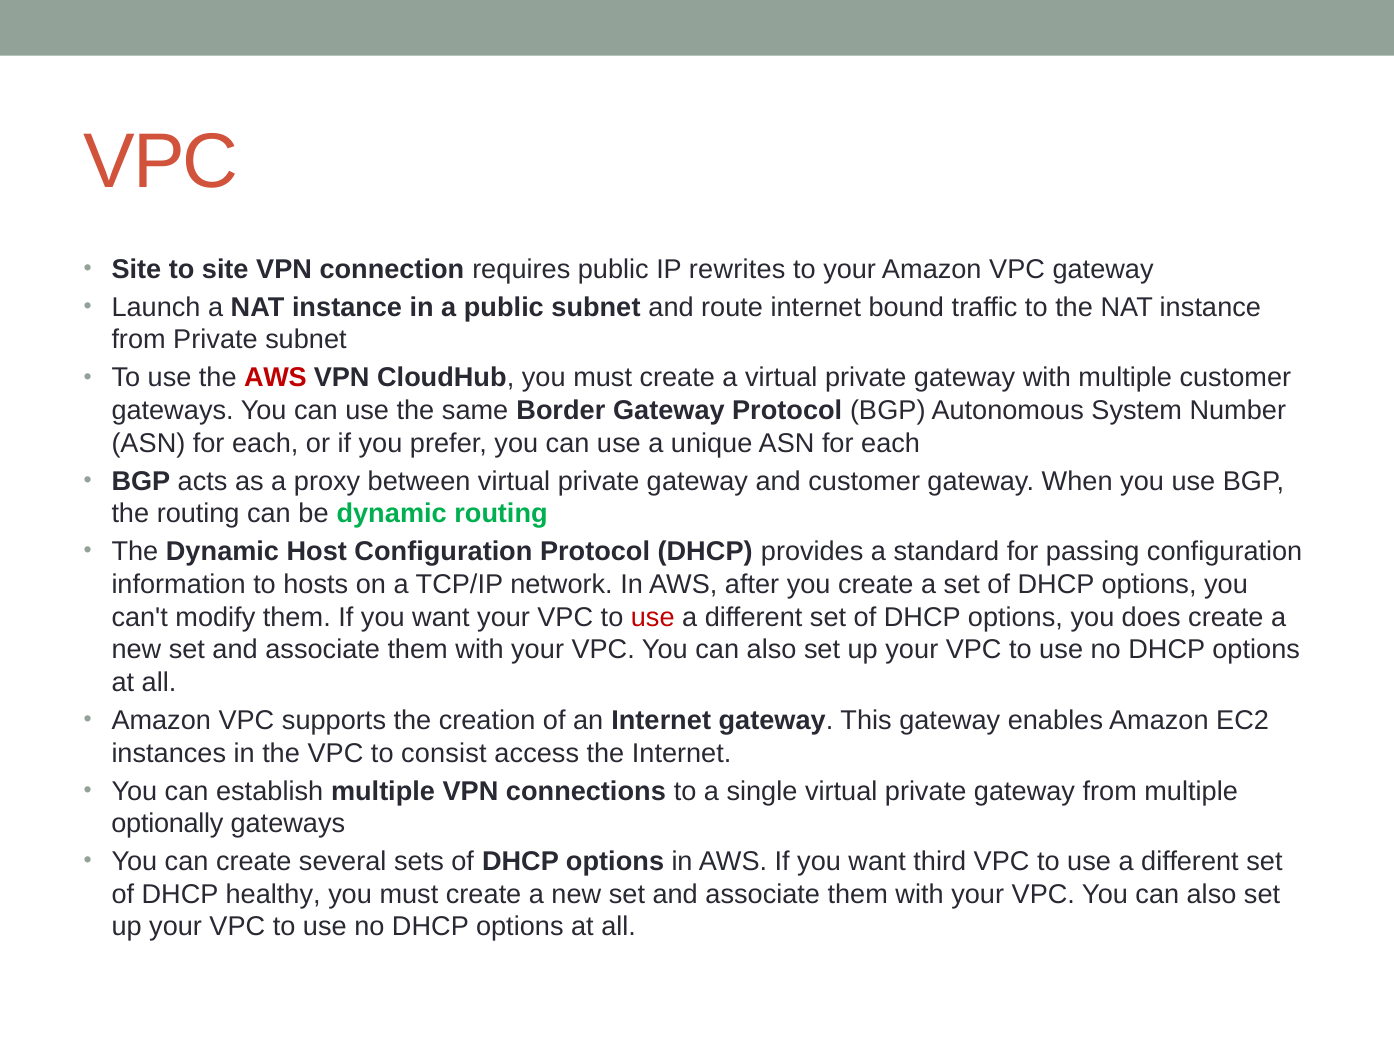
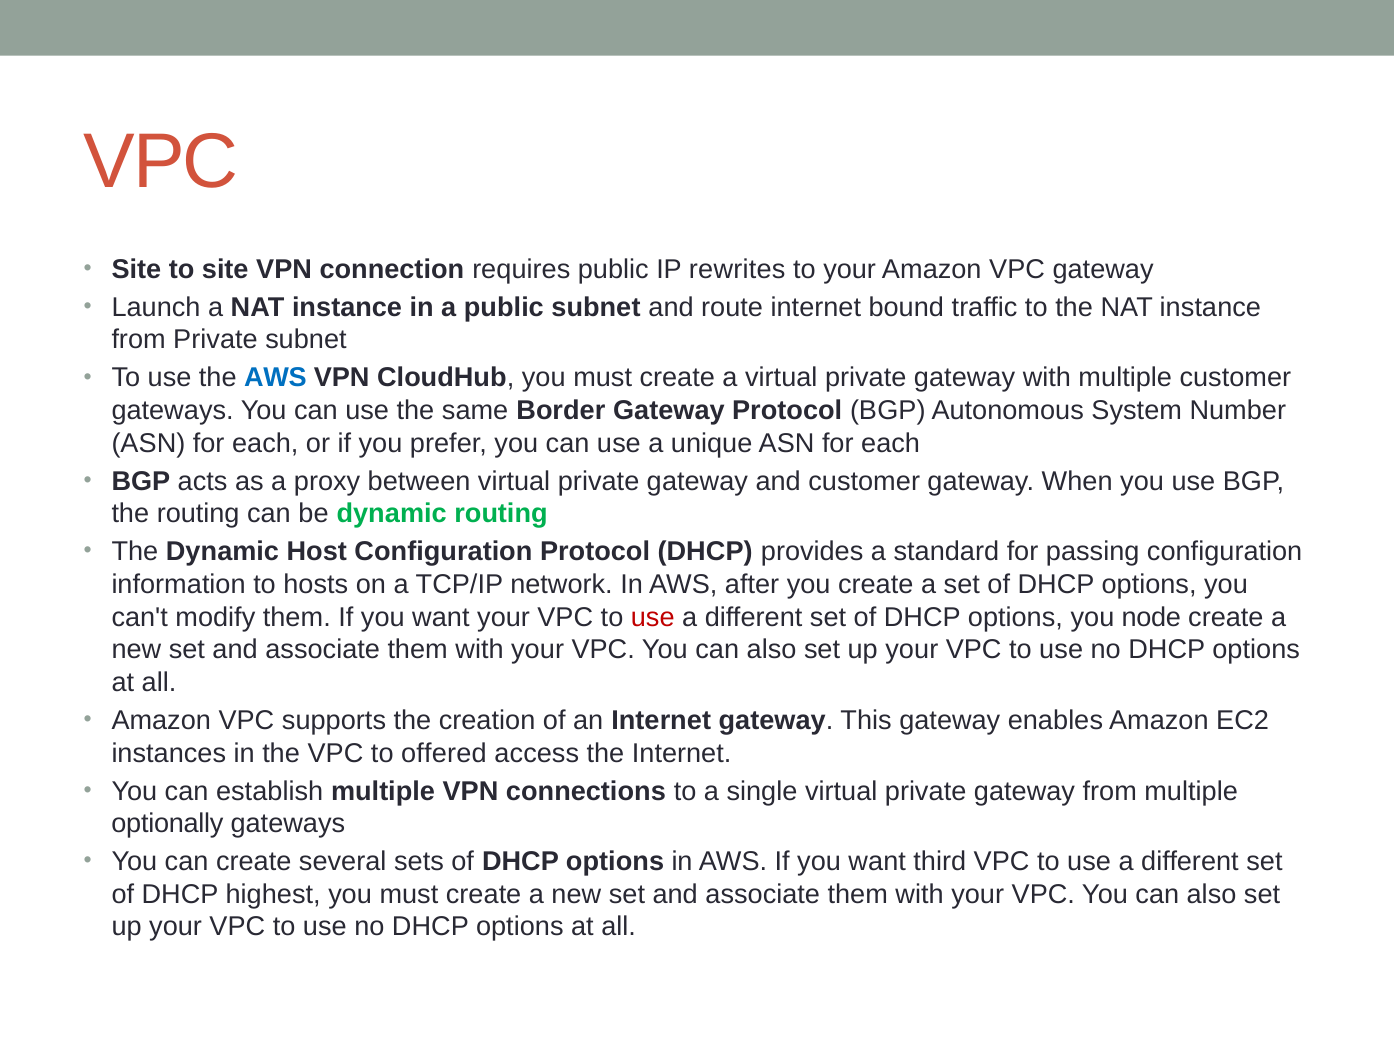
AWS at (275, 378) colour: red -> blue
does: does -> node
consist: consist -> offered
healthy: healthy -> highest
